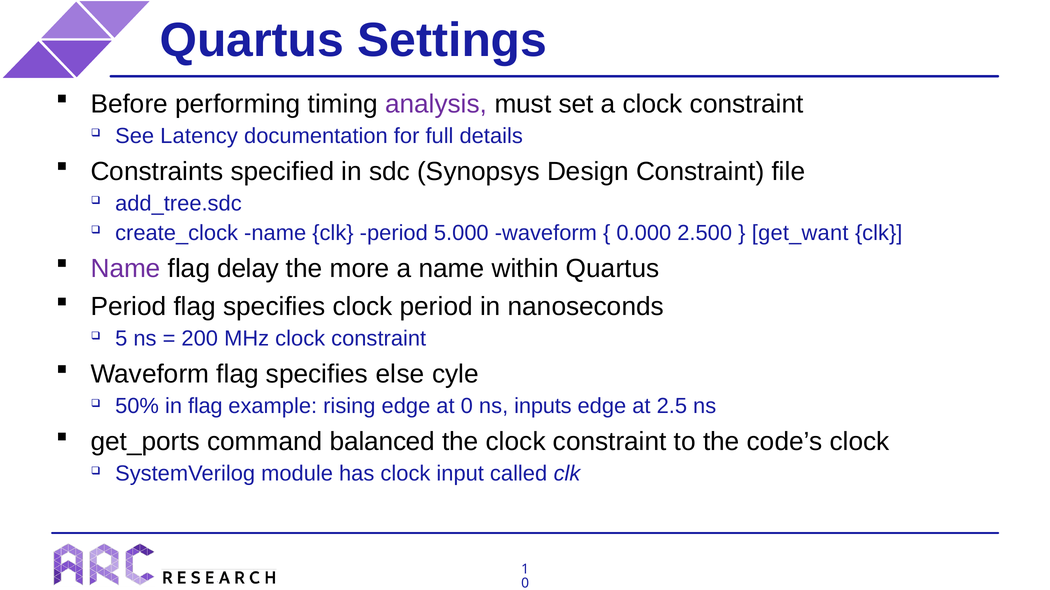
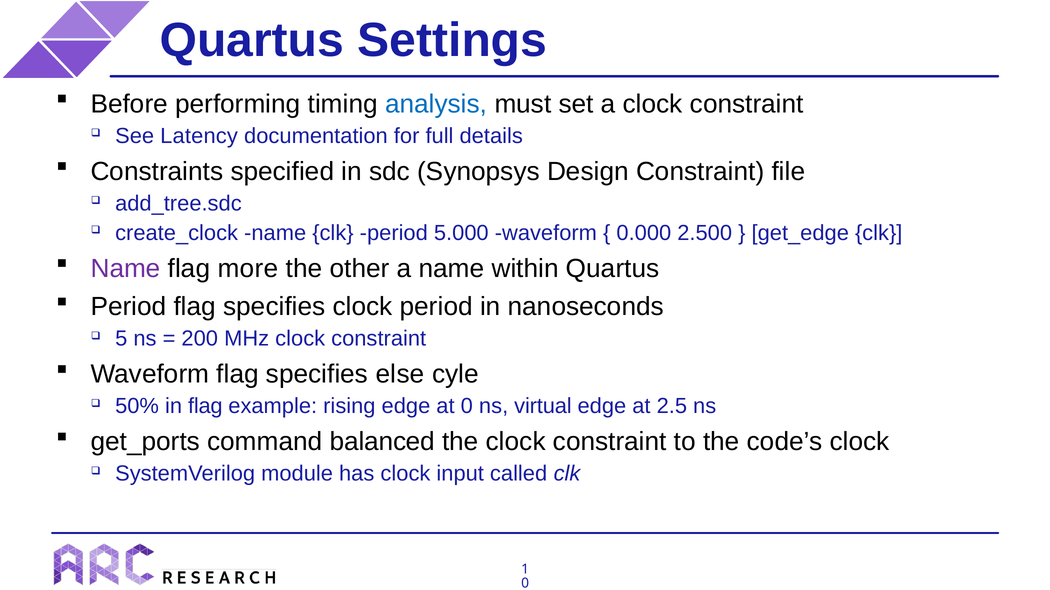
analysis colour: purple -> blue
get_want: get_want -> get_edge
delay: delay -> more
more: more -> other
inputs: inputs -> virtual
